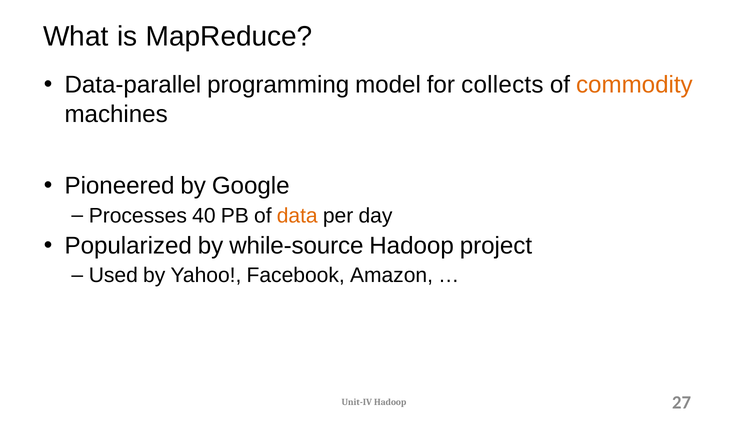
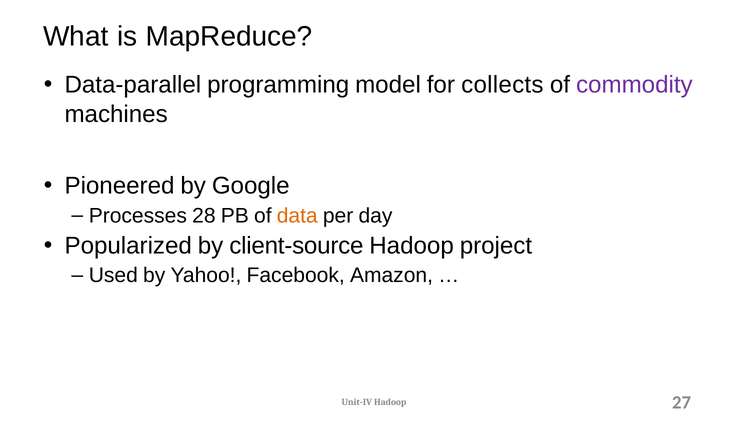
commodity colour: orange -> purple
40: 40 -> 28
while-source: while-source -> client-source
